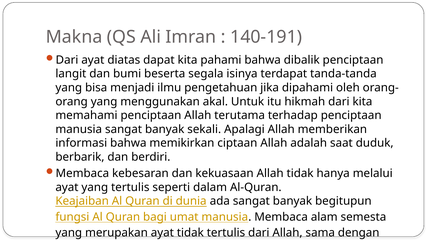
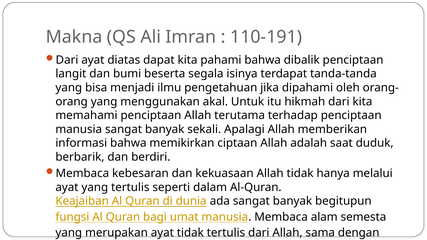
140-191: 140-191 -> 110-191
